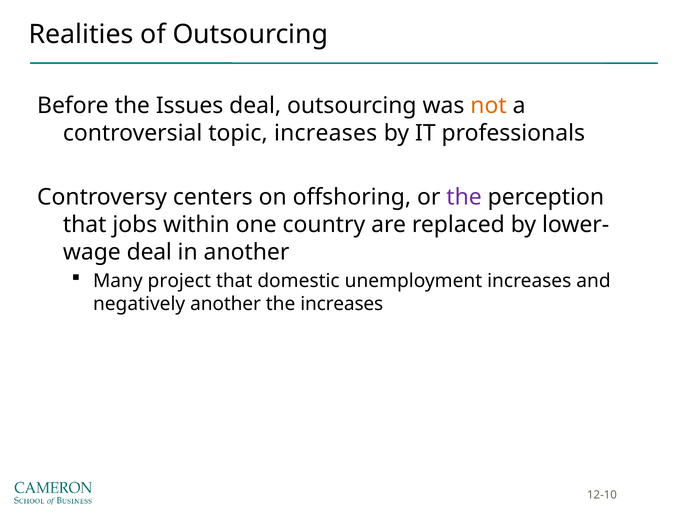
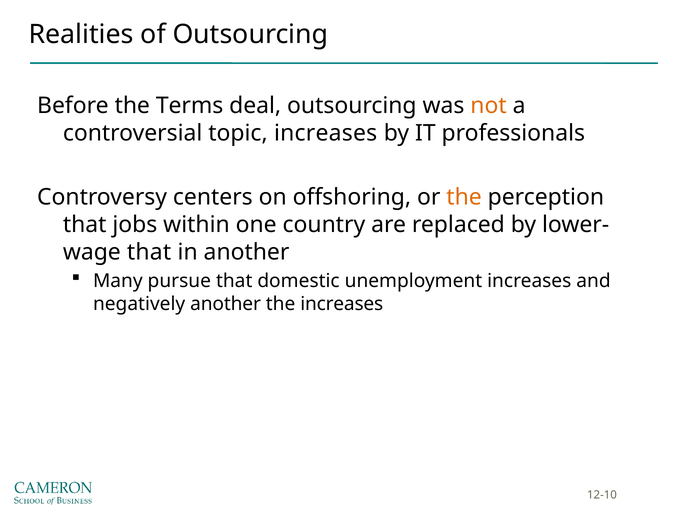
Issues: Issues -> Terms
the at (464, 197) colour: purple -> orange
deal at (149, 252): deal -> that
project: project -> pursue
